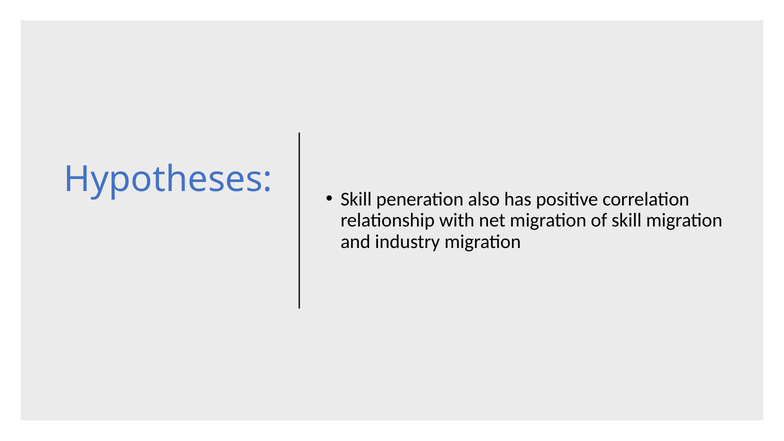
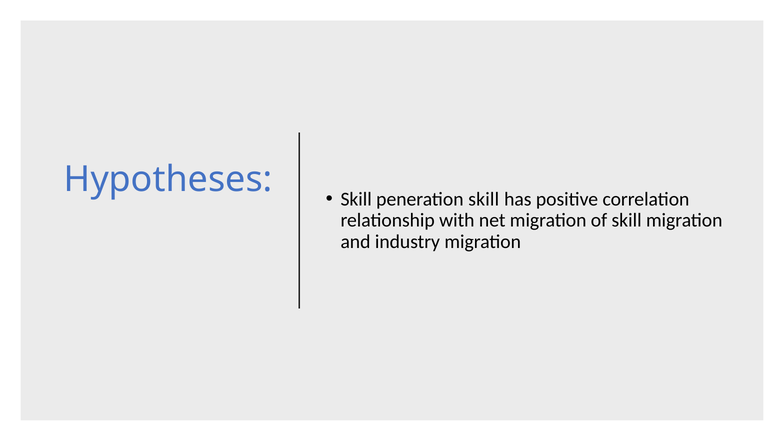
peneration also: also -> skill
